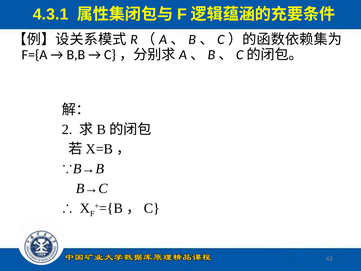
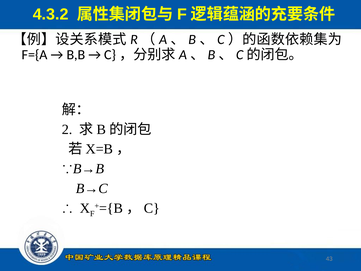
4.3.1: 4.3.1 -> 4.3.2
